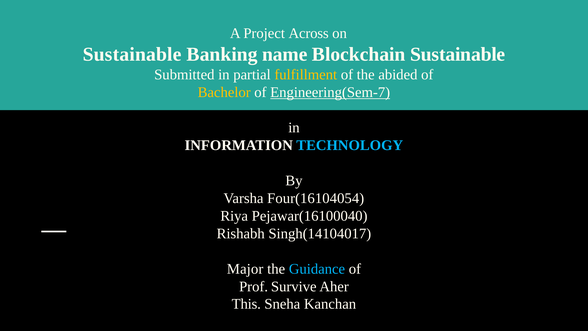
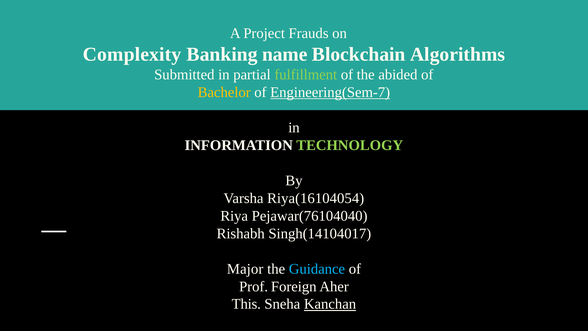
Across: Across -> Frauds
Sustainable at (132, 54): Sustainable -> Complexity
Blockchain Sustainable: Sustainable -> Algorithms
fulfillment colour: yellow -> light green
TECHNOLOGY colour: light blue -> light green
Four(16104054: Four(16104054 -> Riya(16104054
Pejawar(16100040: Pejawar(16100040 -> Pejawar(76104040
Survive: Survive -> Foreign
Kanchan underline: none -> present
